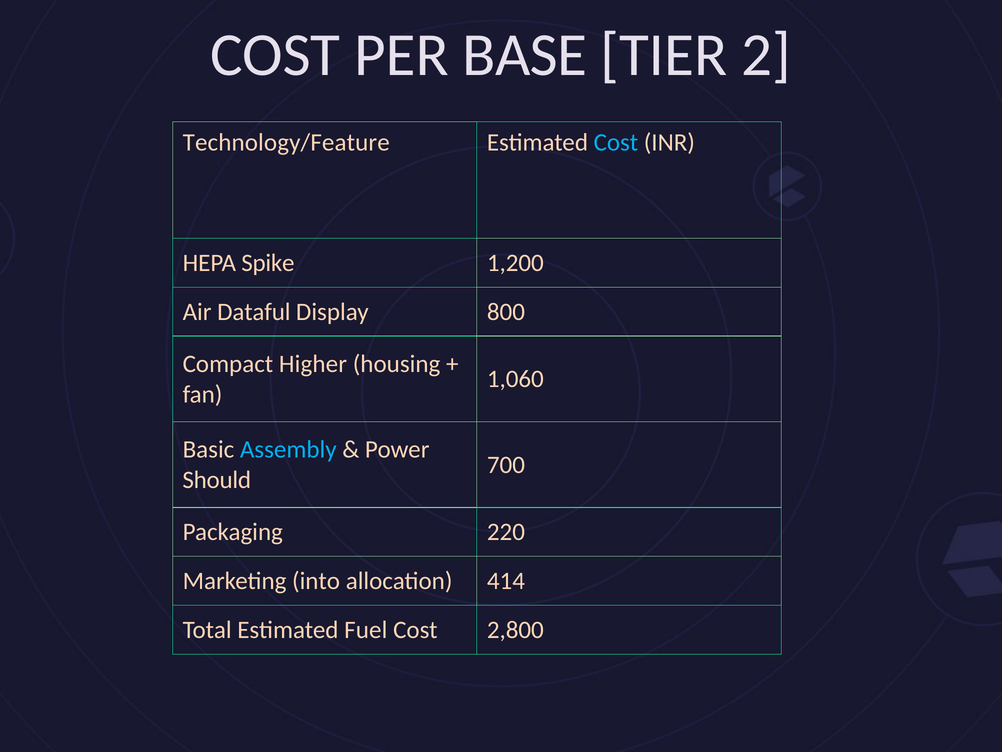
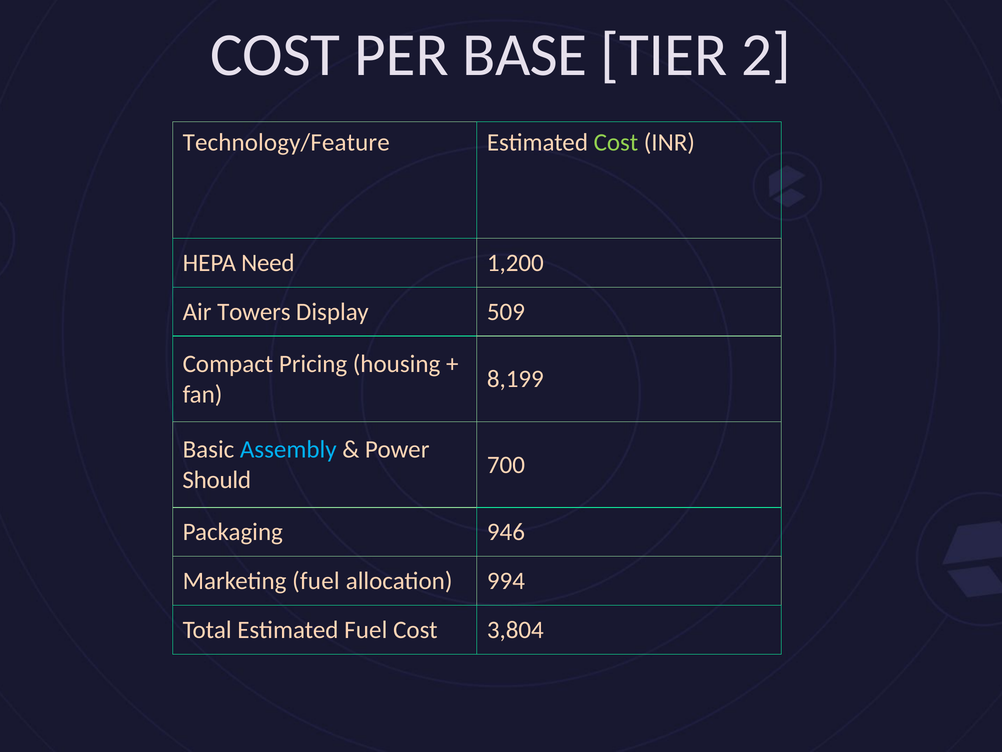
Cost at (616, 142) colour: light blue -> light green
Spike: Spike -> Need
Dataful: Dataful -> Towers
800: 800 -> 509
Higher: Higher -> Pricing
1,060: 1,060 -> 8,199
220: 220 -> 946
Marketing into: into -> fuel
414: 414 -> 994
2,800: 2,800 -> 3,804
